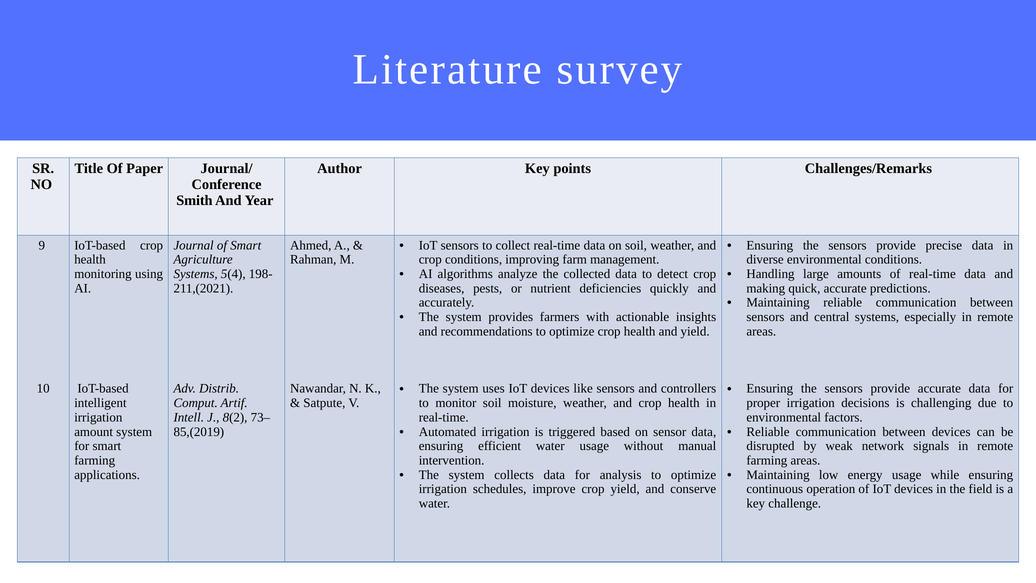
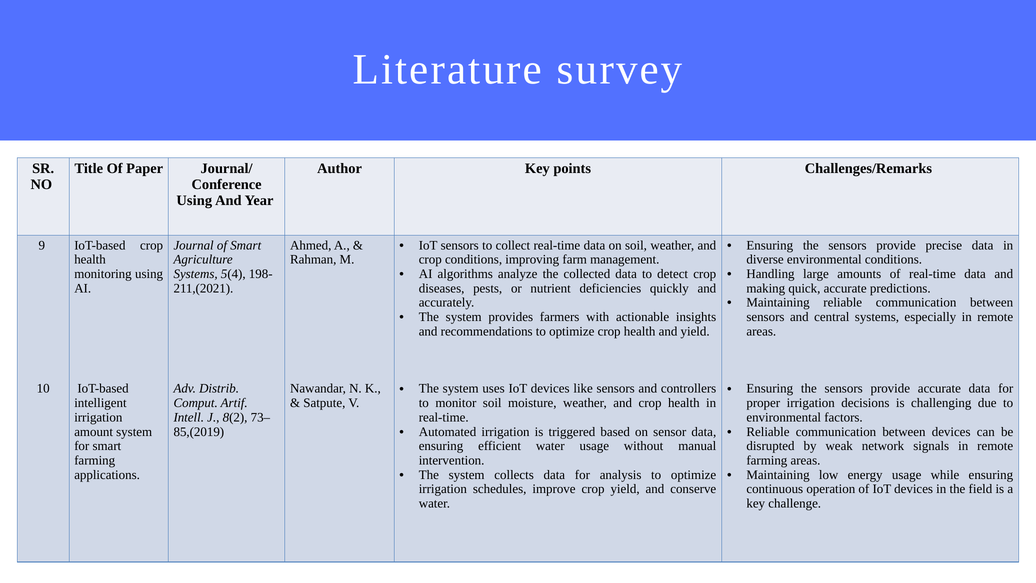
Smith at (194, 200): Smith -> Using
